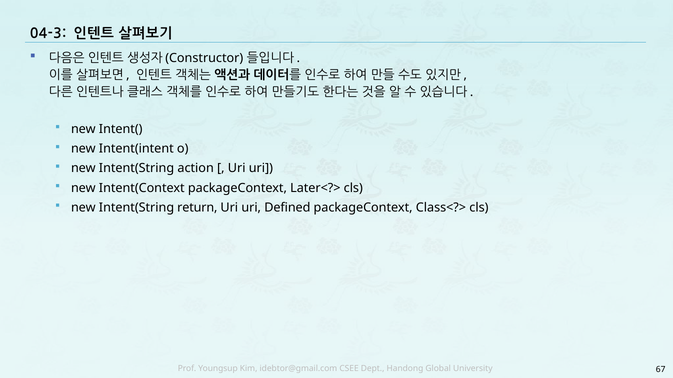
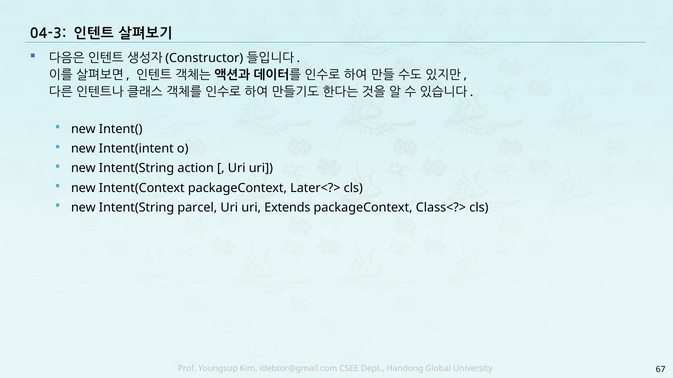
return: return -> parcel
Defined: Defined -> Extends
